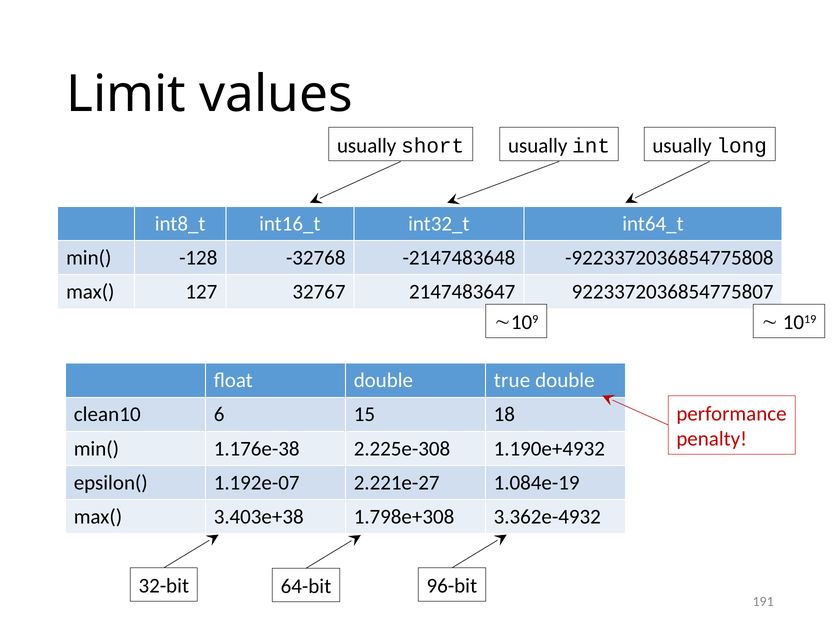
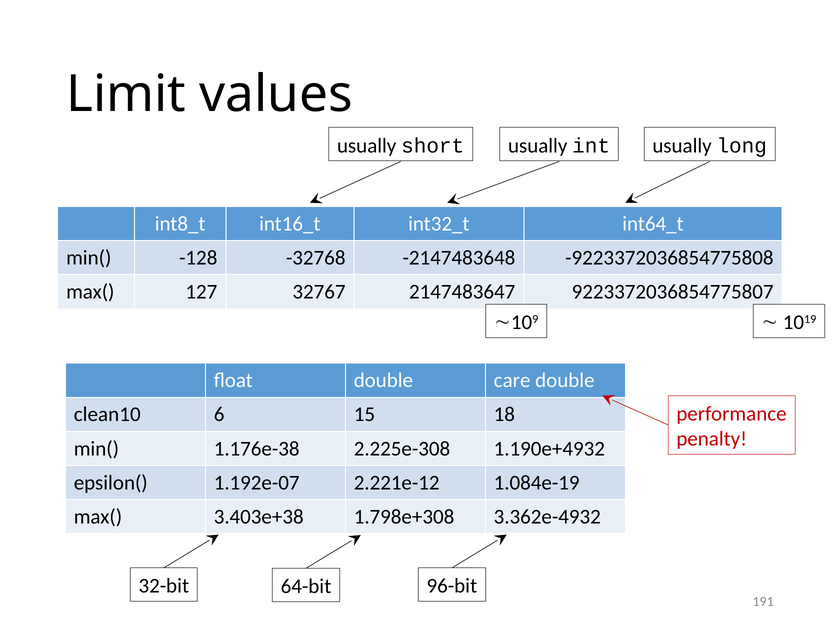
true: true -> care
2.221e-27: 2.221e-27 -> 2.221e-12
